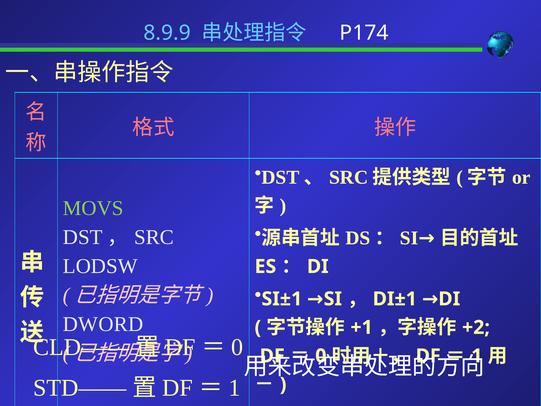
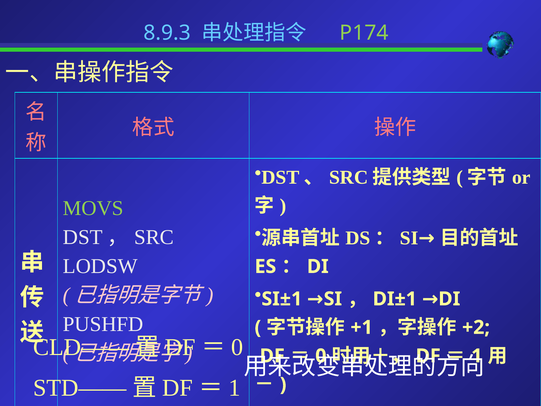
8.9.9: 8.9.9 -> 8.9.3
P174 colour: white -> light green
DWORD: DWORD -> PUSHFD
